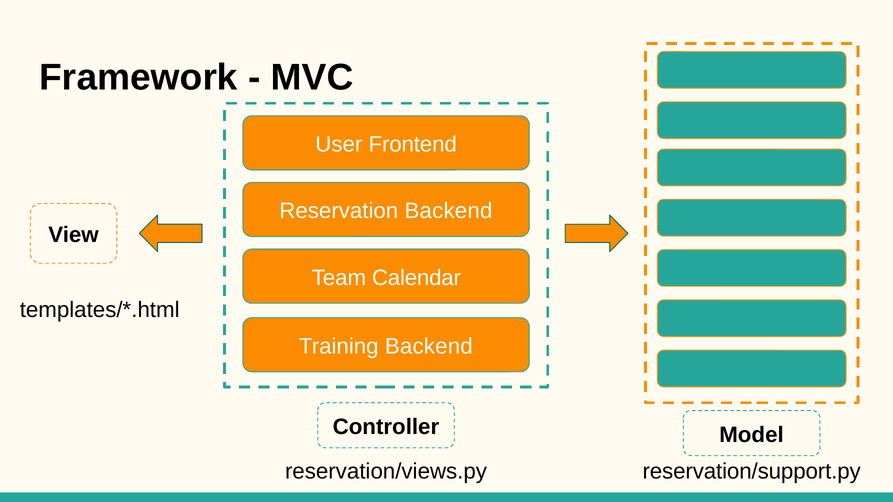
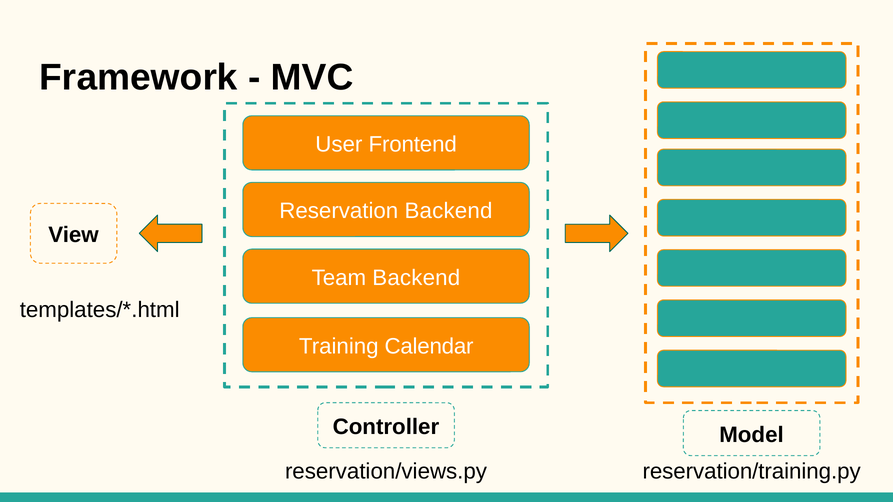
Team Calendar: Calendar -> Backend
Training Backend: Backend -> Calendar
reservation/support.py: reservation/support.py -> reservation/training.py
